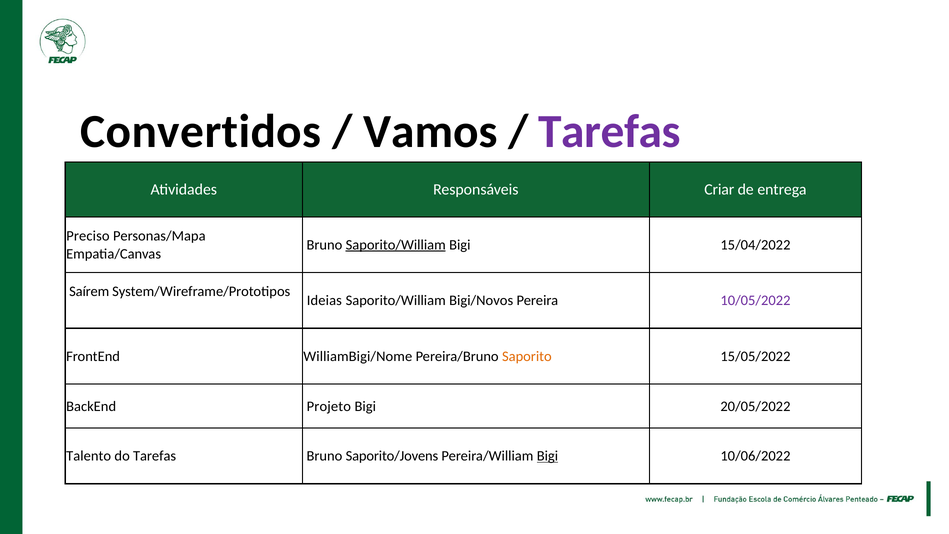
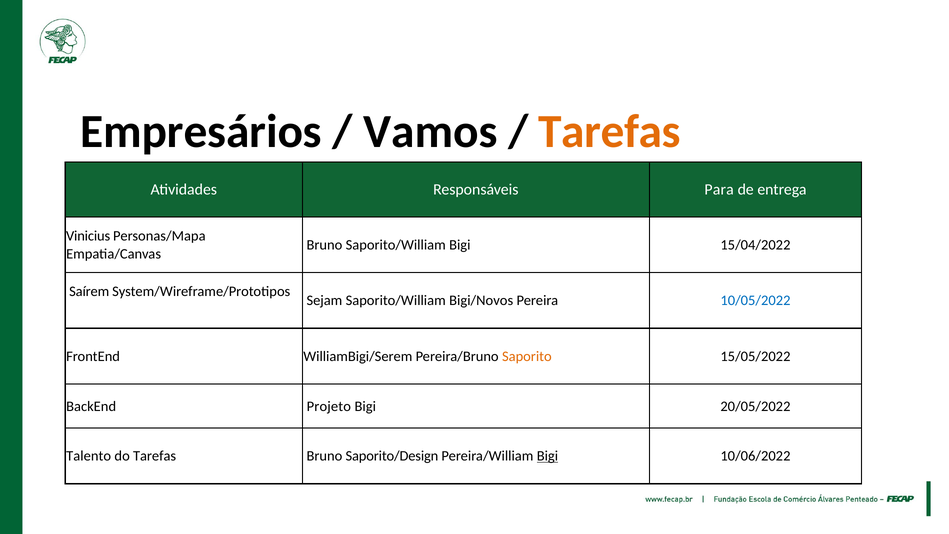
Convertidos: Convertidos -> Empresários
Tarefas at (609, 131) colour: purple -> orange
Criar: Criar -> Para
Preciso: Preciso -> Vinicius
Saporito/William at (396, 245) underline: present -> none
Ideias: Ideias -> Sejam
10/05/2022 colour: purple -> blue
WilliamBigi/Nome: WilliamBigi/Nome -> WilliamBigi/Serem
Saporito/Jovens: Saporito/Jovens -> Saporito/Design
